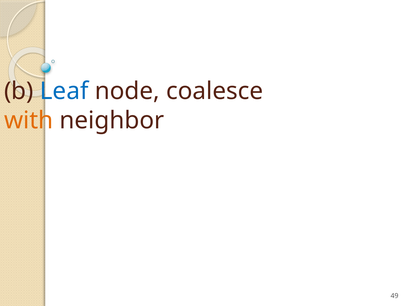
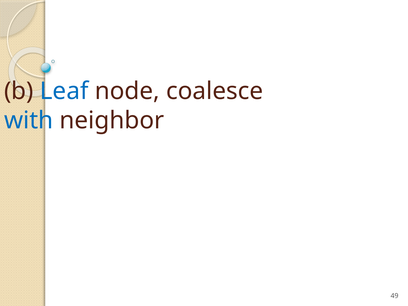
with colour: orange -> blue
